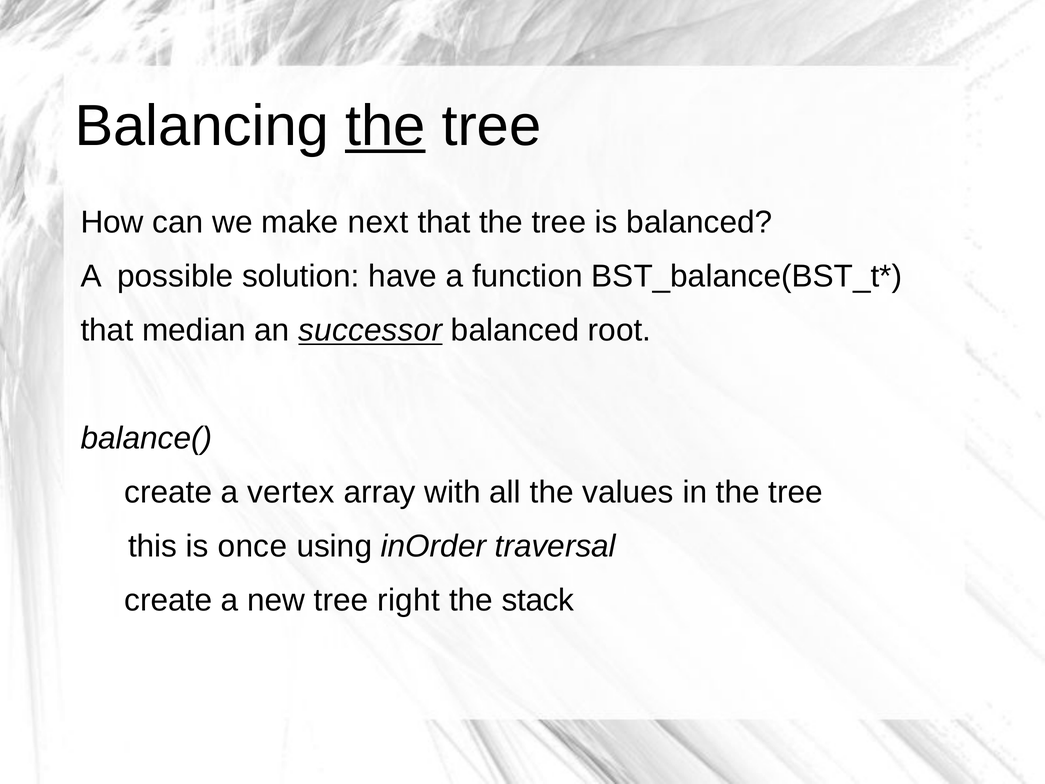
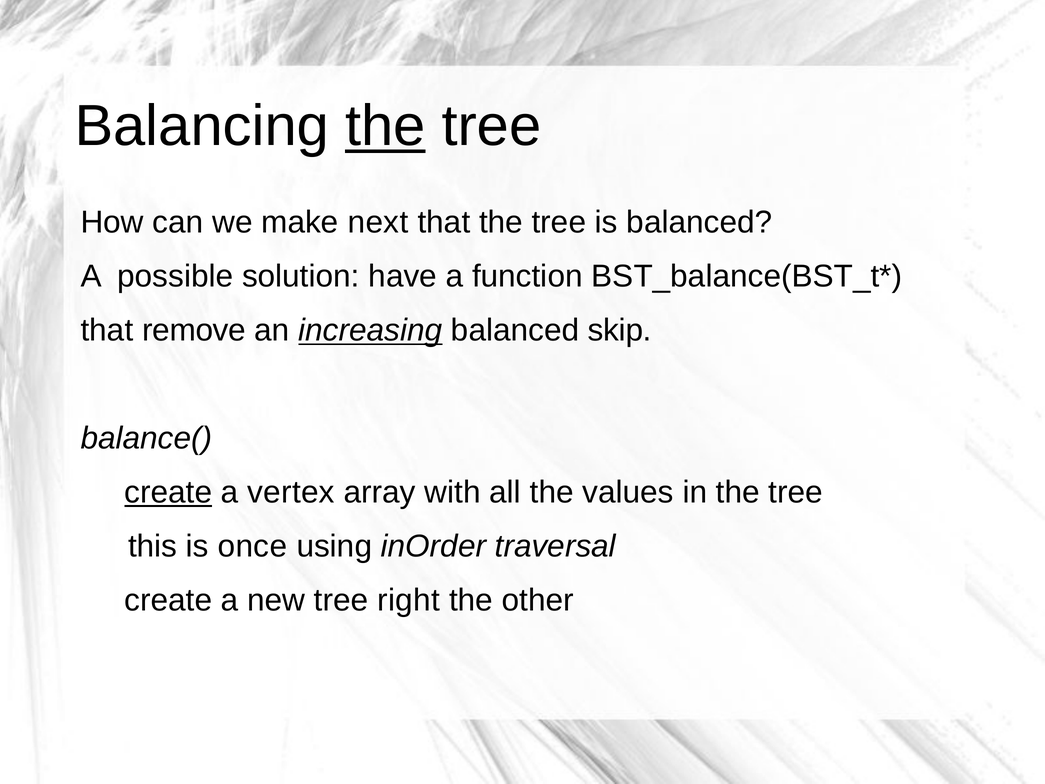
median: median -> remove
successor: successor -> increasing
root: root -> skip
create at (168, 492) underline: none -> present
stack: stack -> other
